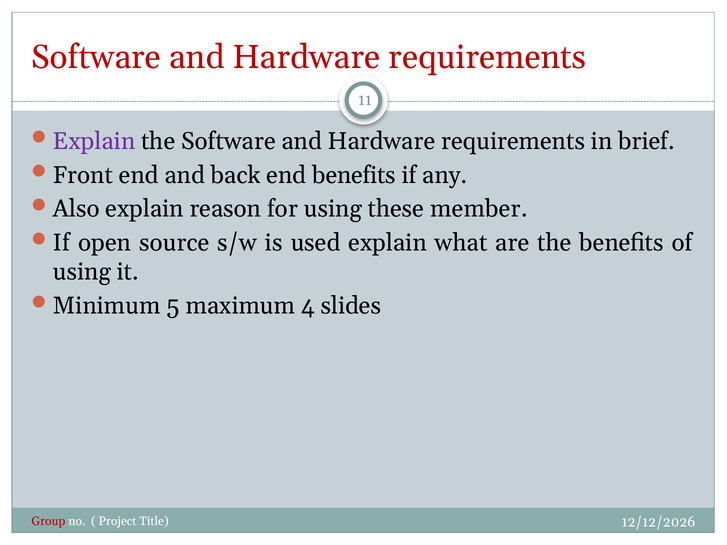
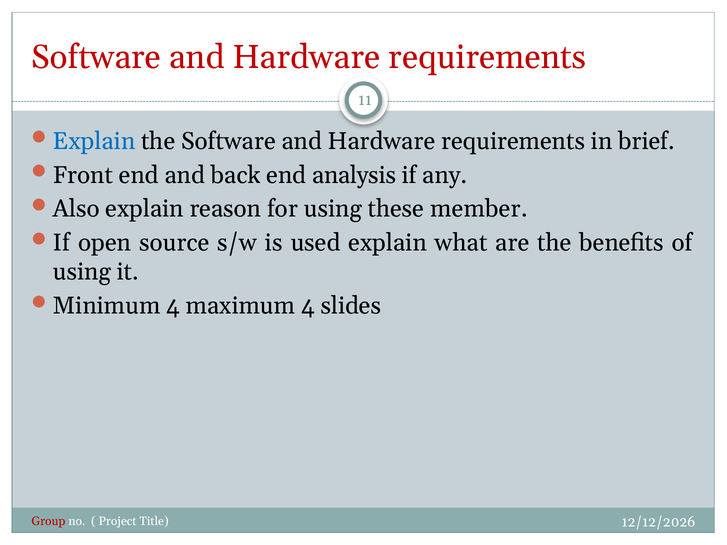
Explain at (94, 141) colour: purple -> blue
end benefits: benefits -> analysis
Minimum 5: 5 -> 4
